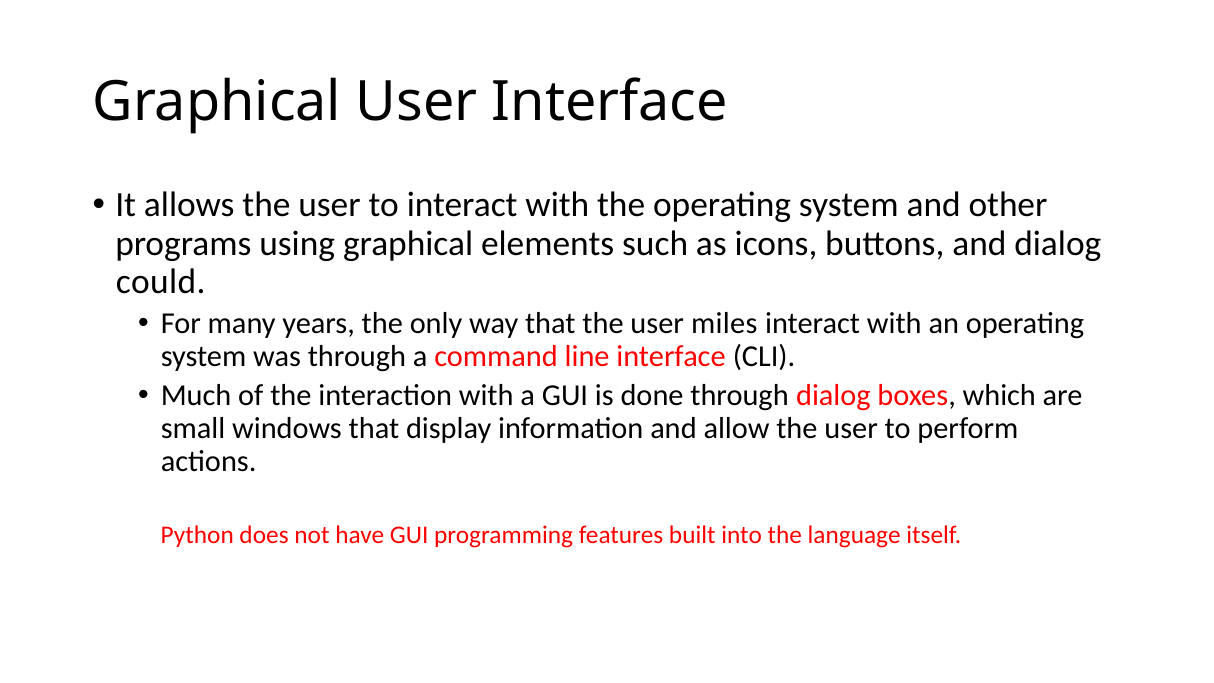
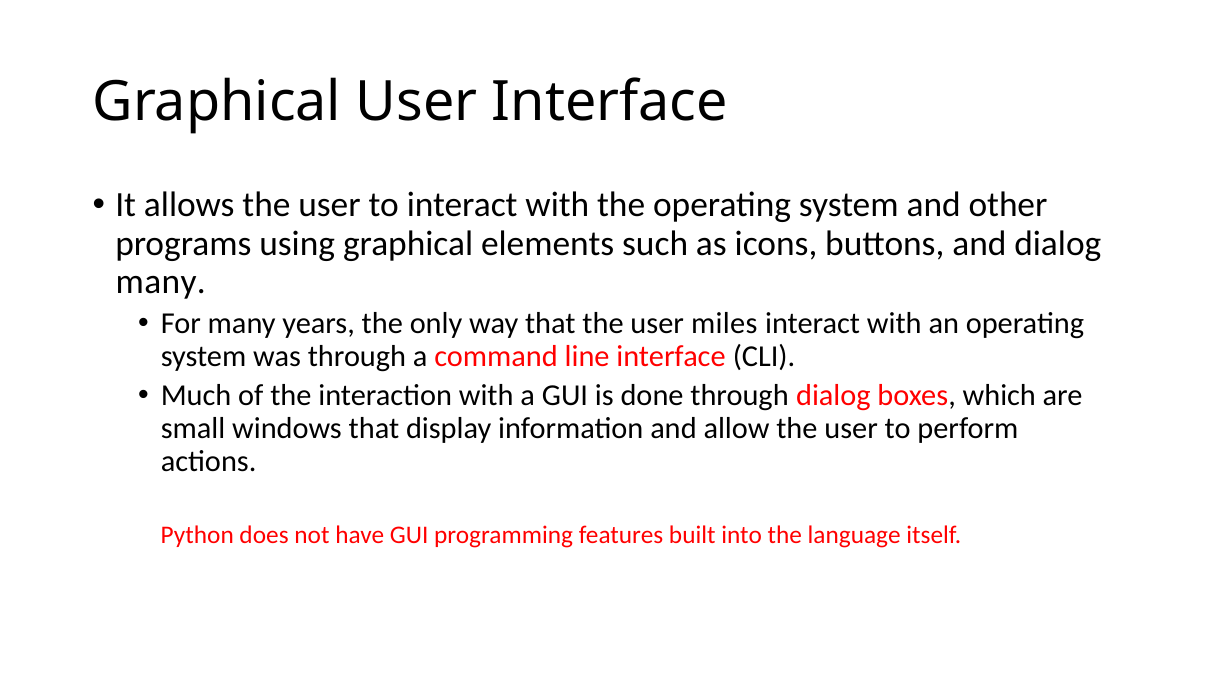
could at (161, 282): could -> many
